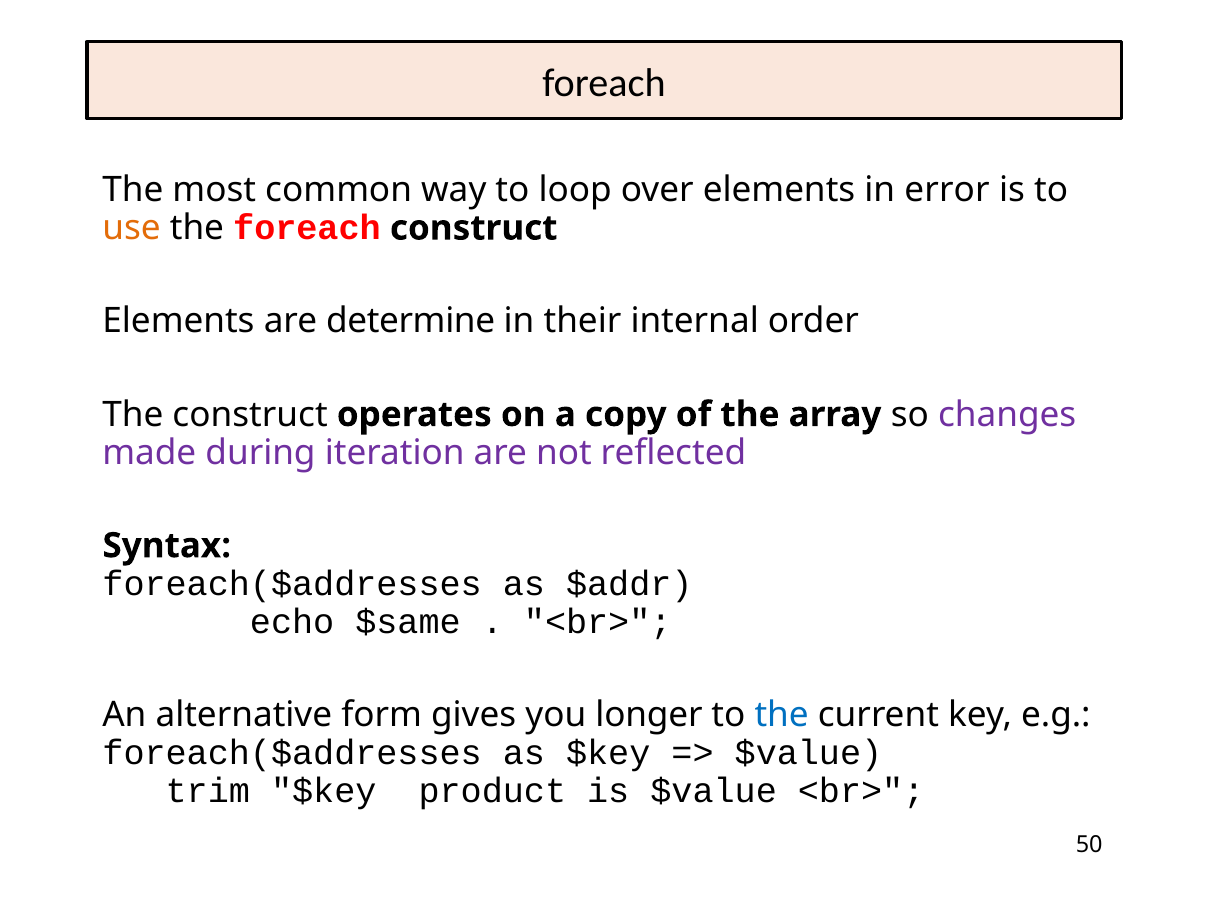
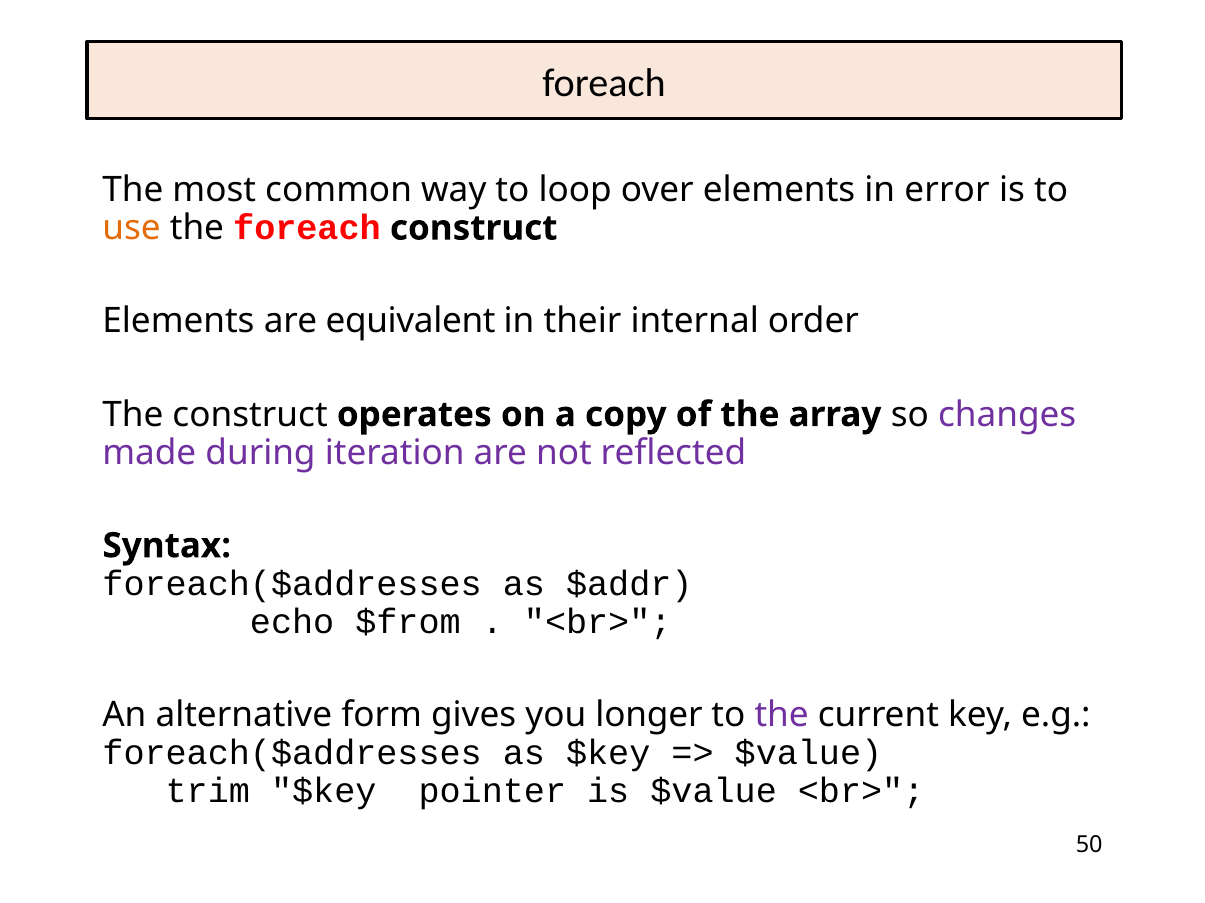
determine: determine -> equivalent
$same: $same -> $from
the at (782, 715) colour: blue -> purple
product: product -> pointer
